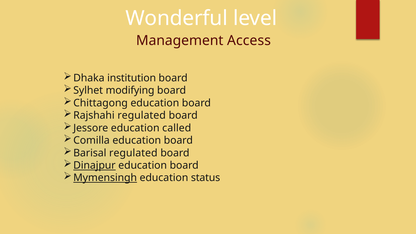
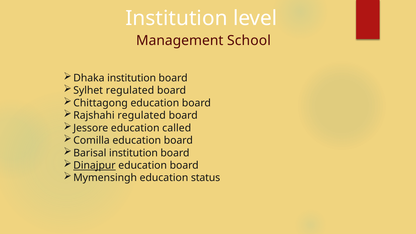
Wonderful at (177, 18): Wonderful -> Institution
Access: Access -> School
Sylhet modifying: modifying -> regulated
Barisal regulated: regulated -> institution
Mymensingh underline: present -> none
